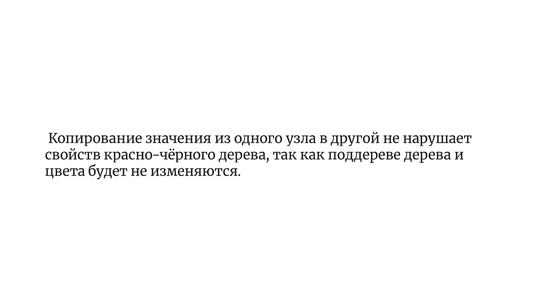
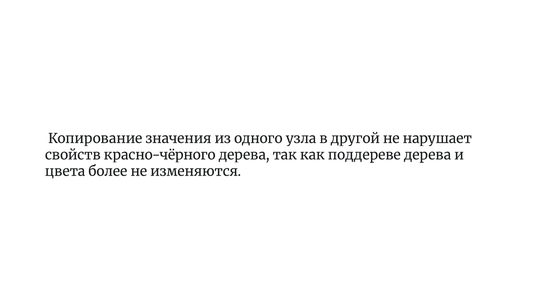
будет: будет -> более
